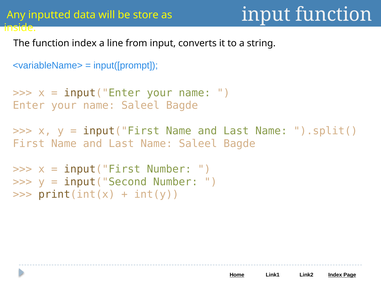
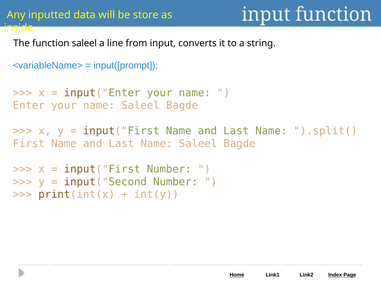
function index: index -> saleel
